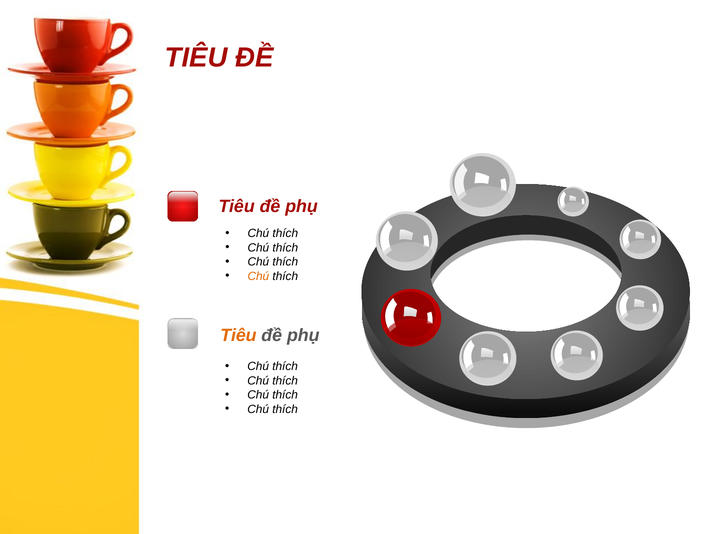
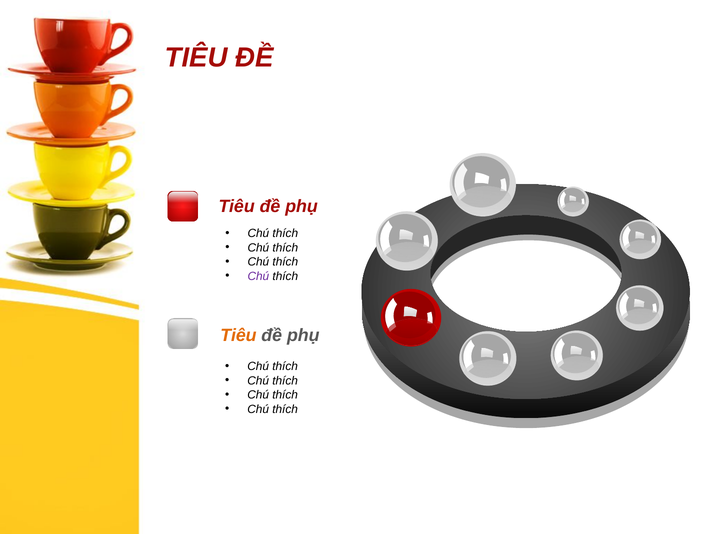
Chú at (258, 276) colour: orange -> purple
